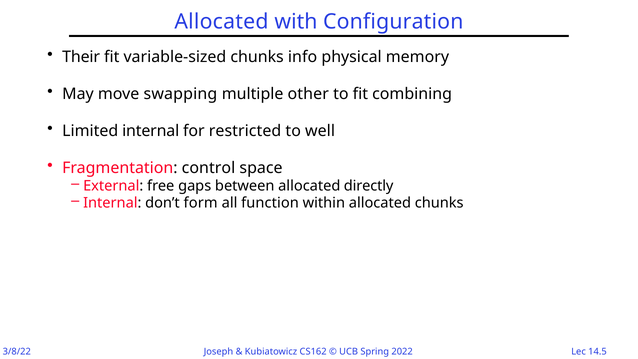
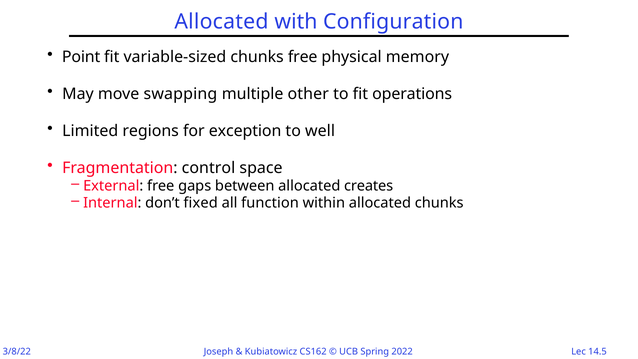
Their: Their -> Point
chunks info: info -> free
combining: combining -> operations
Limited internal: internal -> regions
restricted: restricted -> exception
directly: directly -> creates
form: form -> fixed
